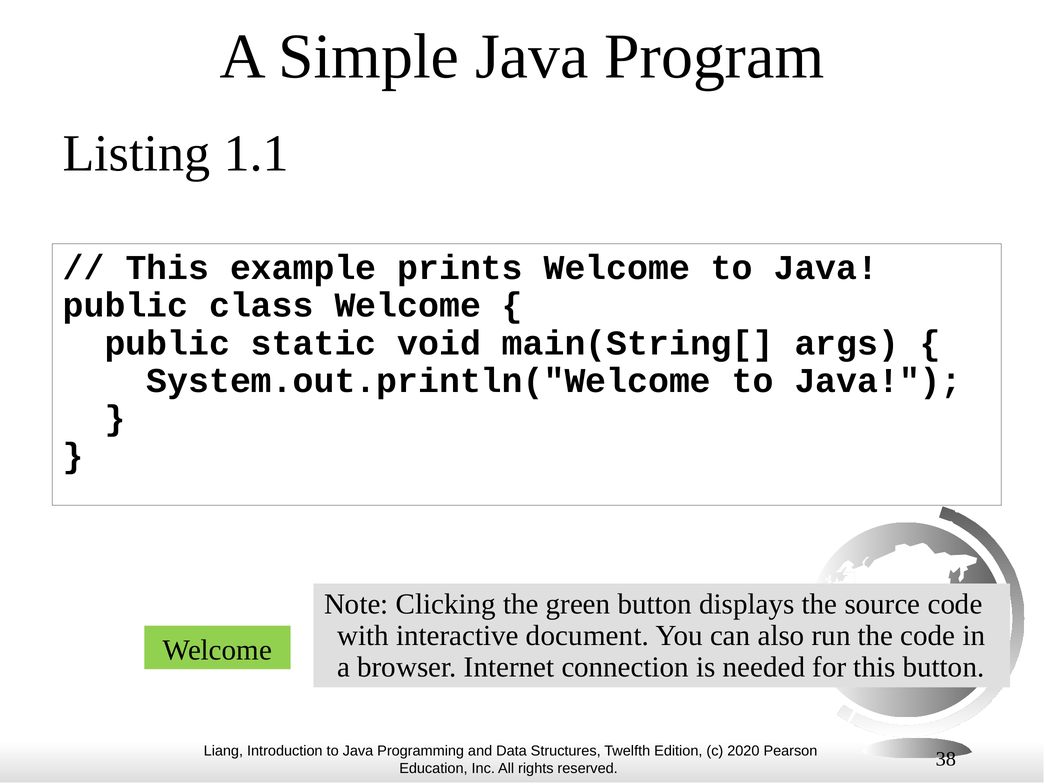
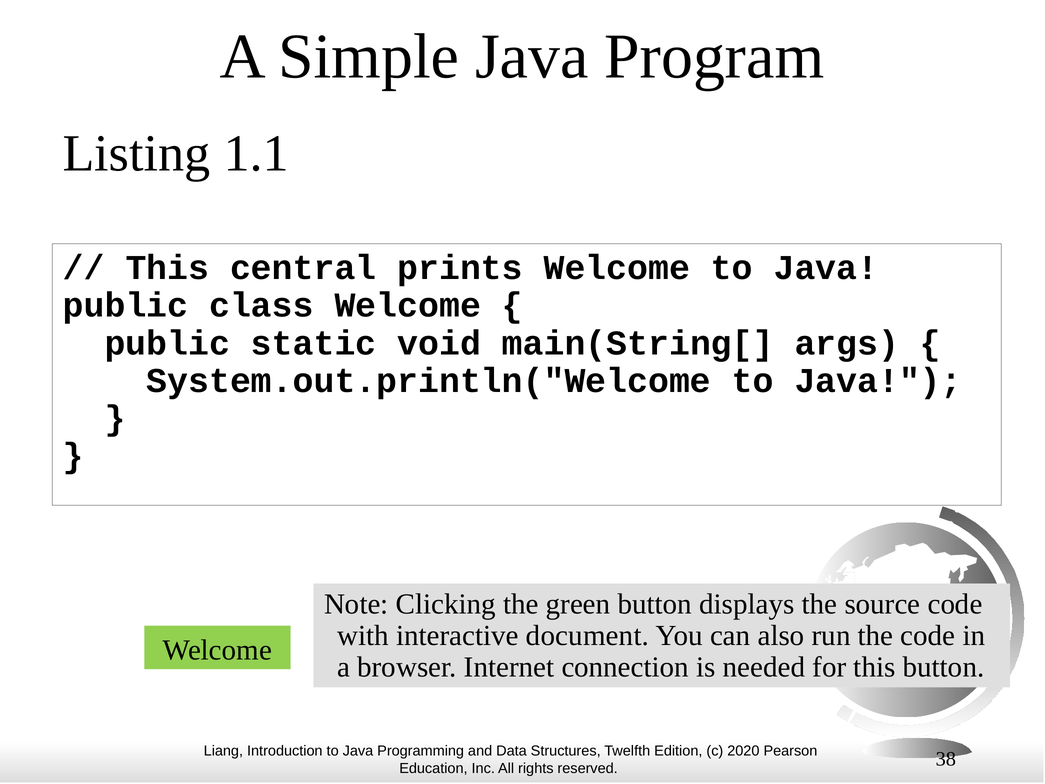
example: example -> central
